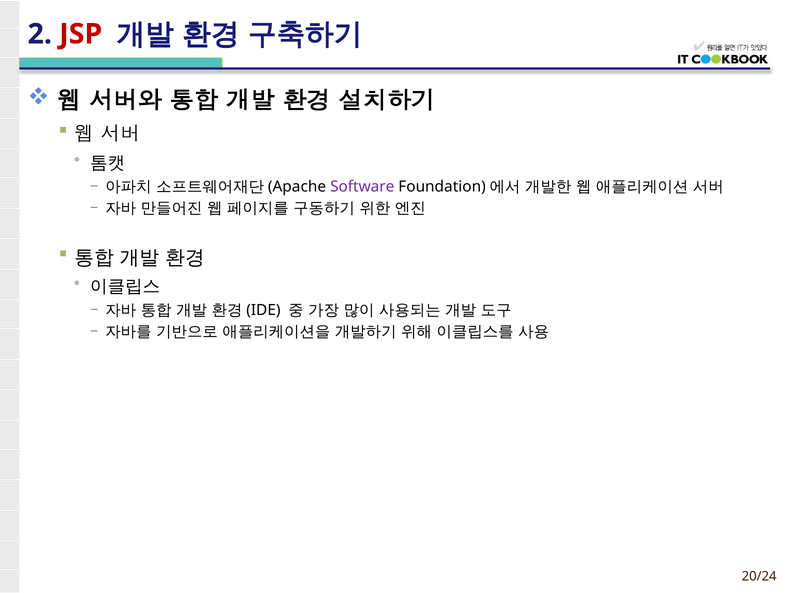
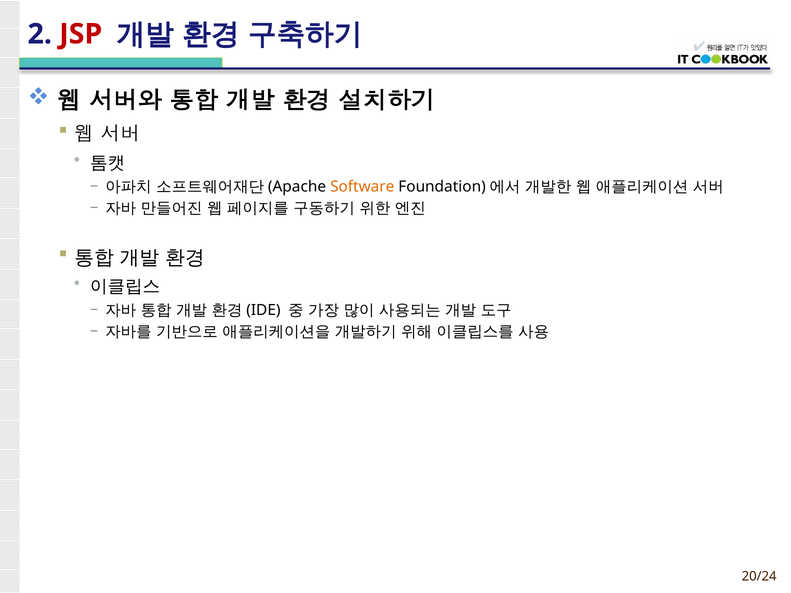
Software colour: purple -> orange
